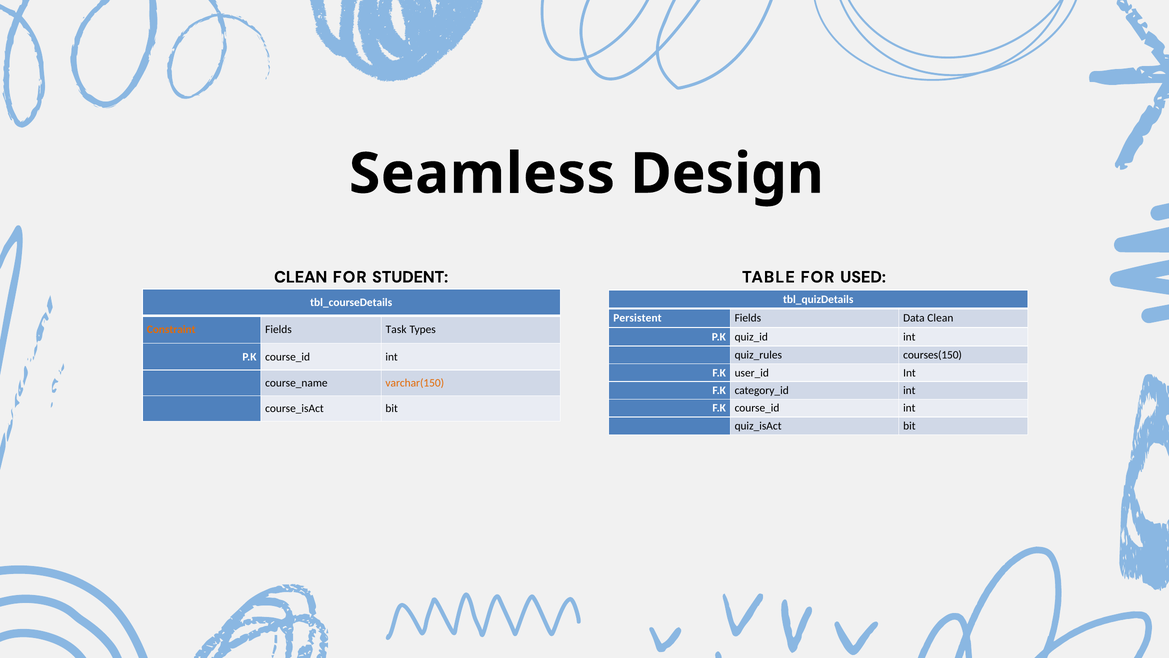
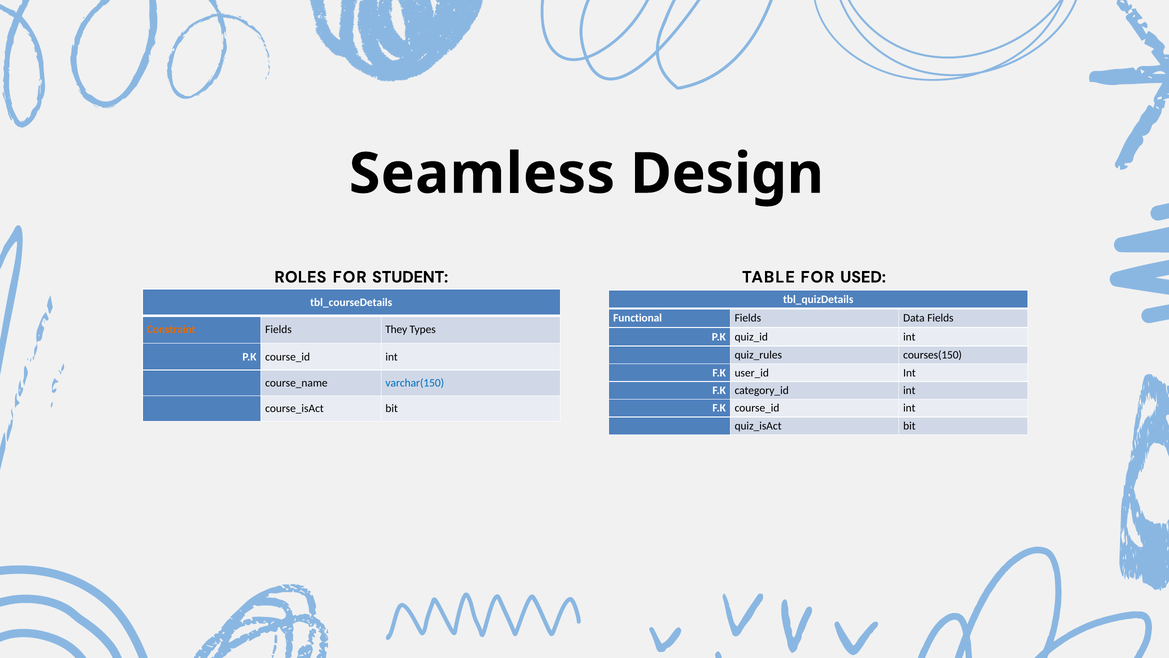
CLEAN at (301, 277): CLEAN -> ROLES
Persistent: Persistent -> Functional
Data Clean: Clean -> Fields
Task: Task -> They
varchar(150 colour: orange -> blue
